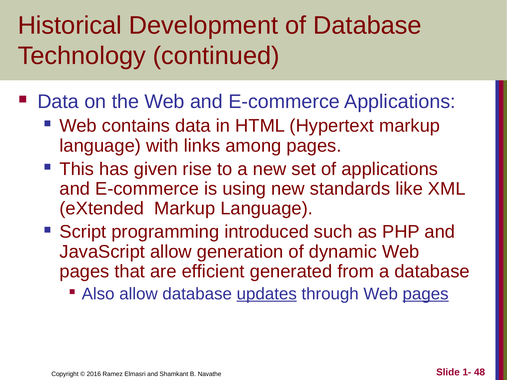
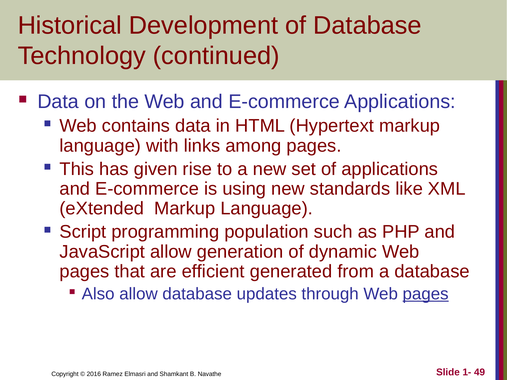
introduced: introduced -> population
updates underline: present -> none
48: 48 -> 49
